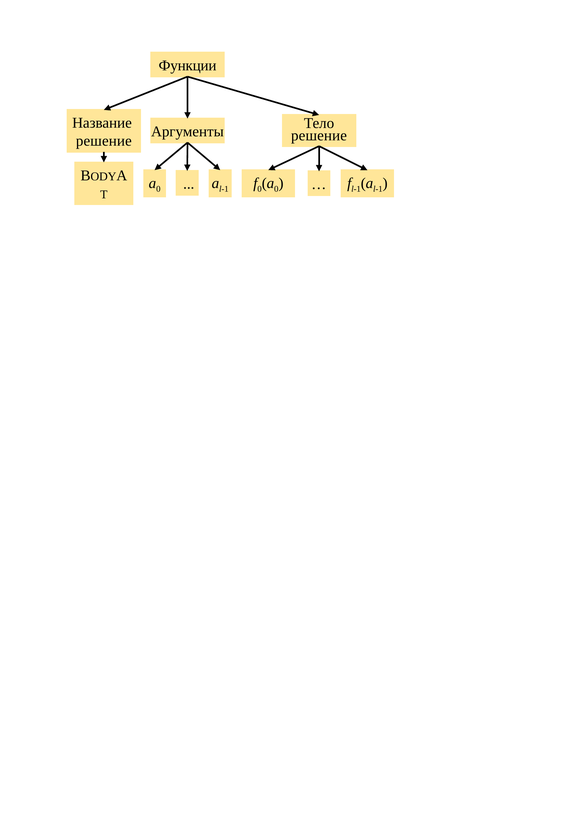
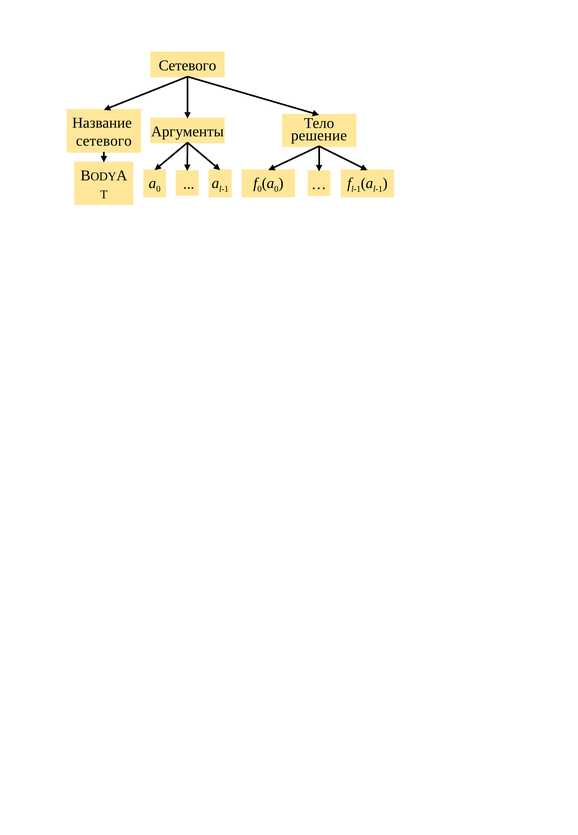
Функции at (188, 66): Функции -> Сетевого
решение at (104, 141): решение -> сетевого
